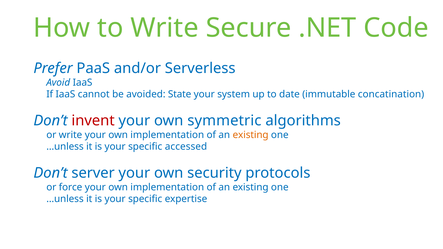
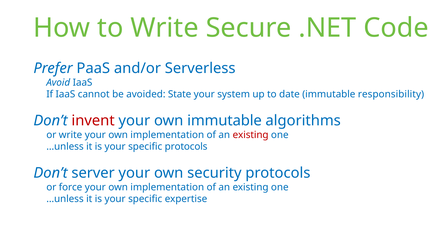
concatination: concatination -> responsibility
own symmetric: symmetric -> immutable
existing at (251, 135) colour: orange -> red
specific accessed: accessed -> protocols
